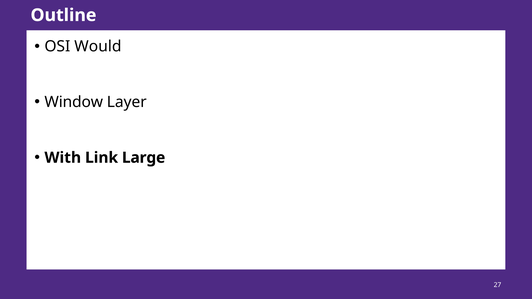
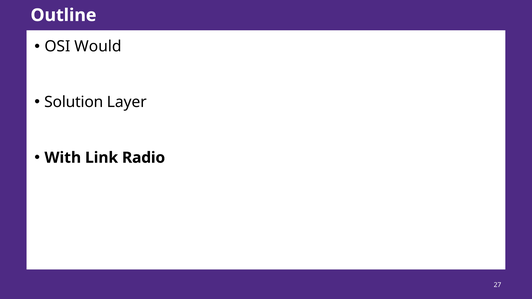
Window: Window -> Solution
Large: Large -> Radio
